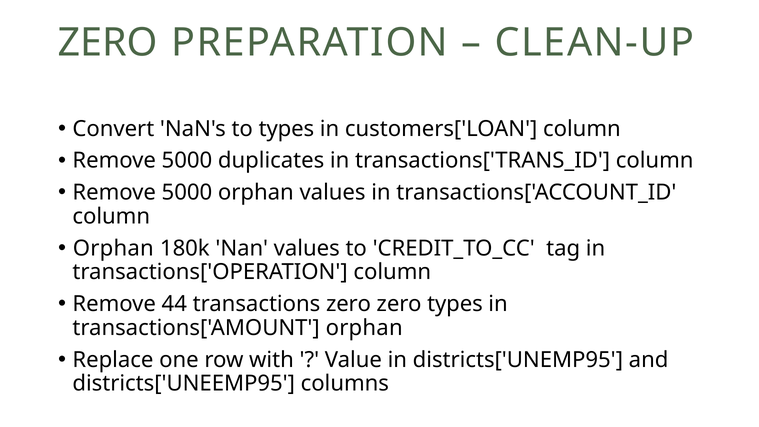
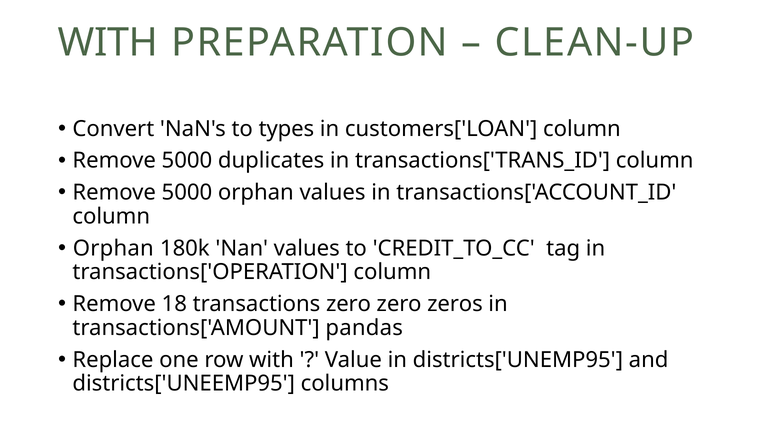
ZERO at (108, 43): ZERO -> WITH
44: 44 -> 18
zero types: types -> zeros
transactions['AMOUNT orphan: orphan -> pandas
